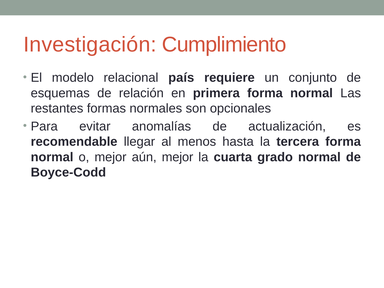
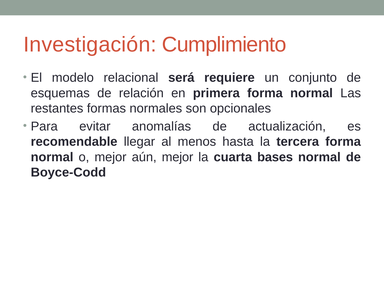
país: país -> será
grado: grado -> bases
